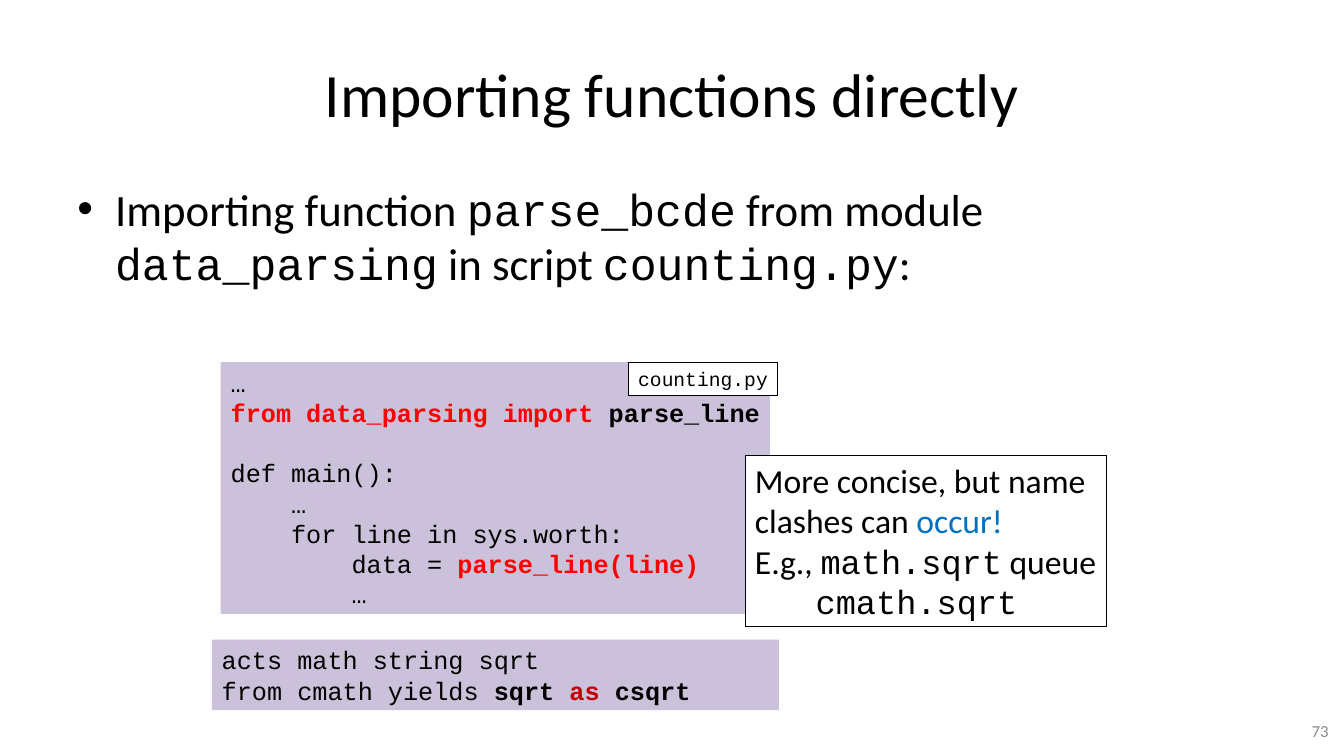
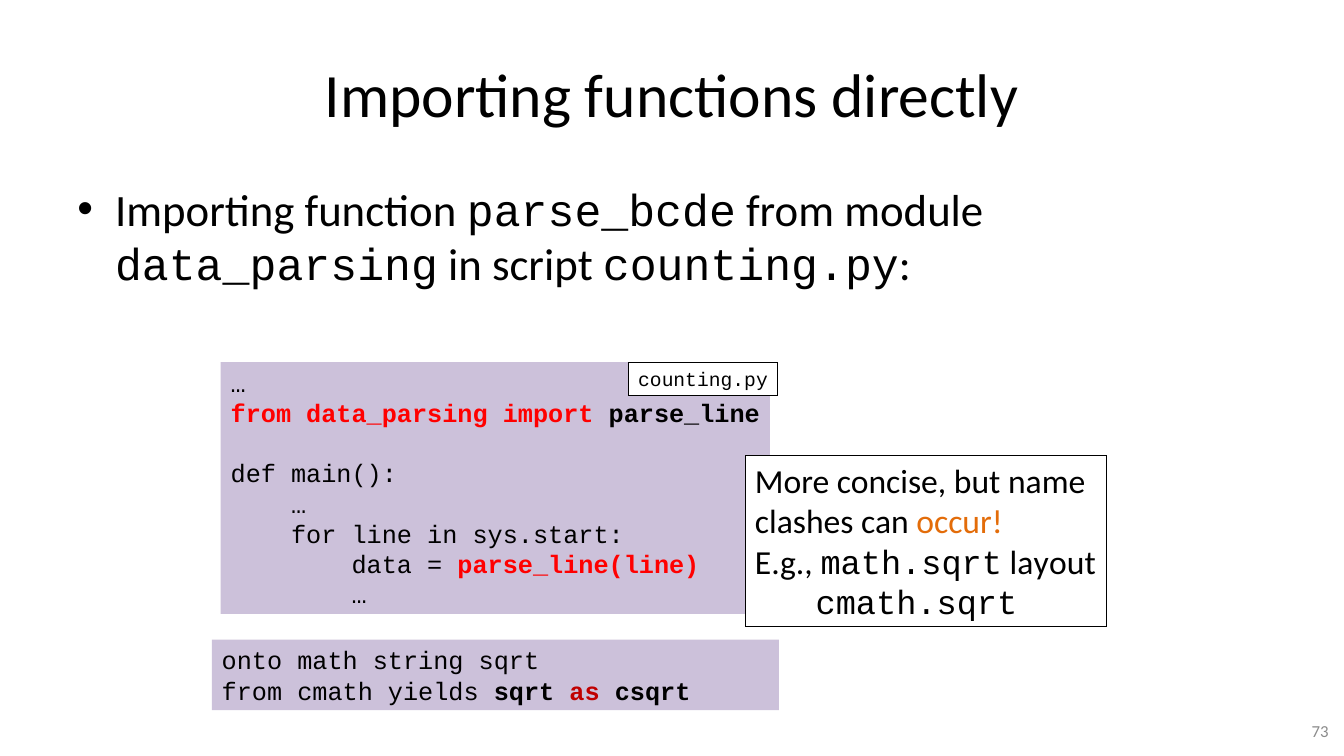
occur colour: blue -> orange
sys.worth: sys.worth -> sys.start
queue: queue -> layout
acts: acts -> onto
